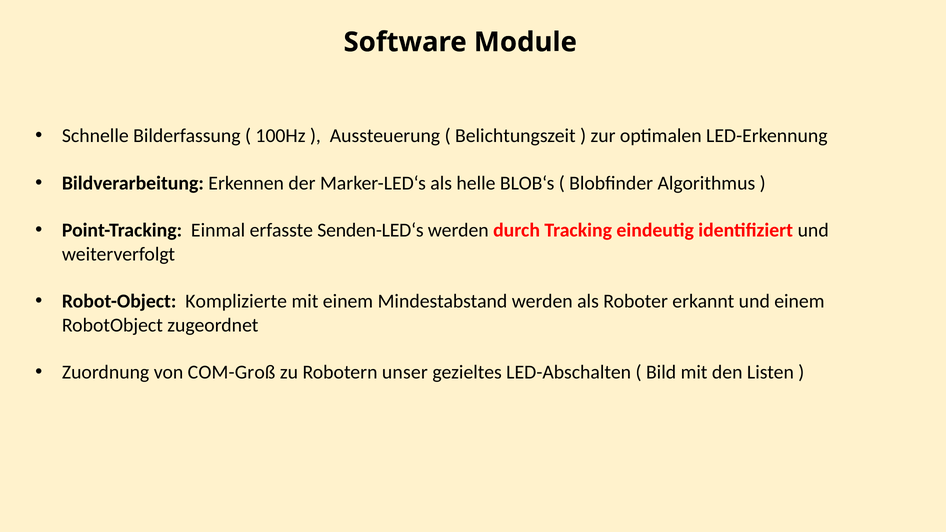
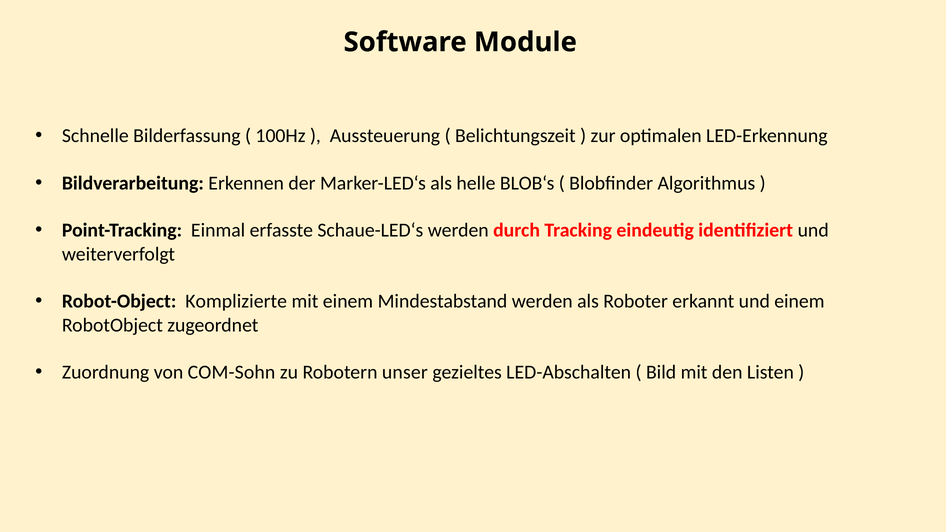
Senden-LED‘s: Senden-LED‘s -> Schaue-LED‘s
COM-Groß: COM-Groß -> COM-Sohn
